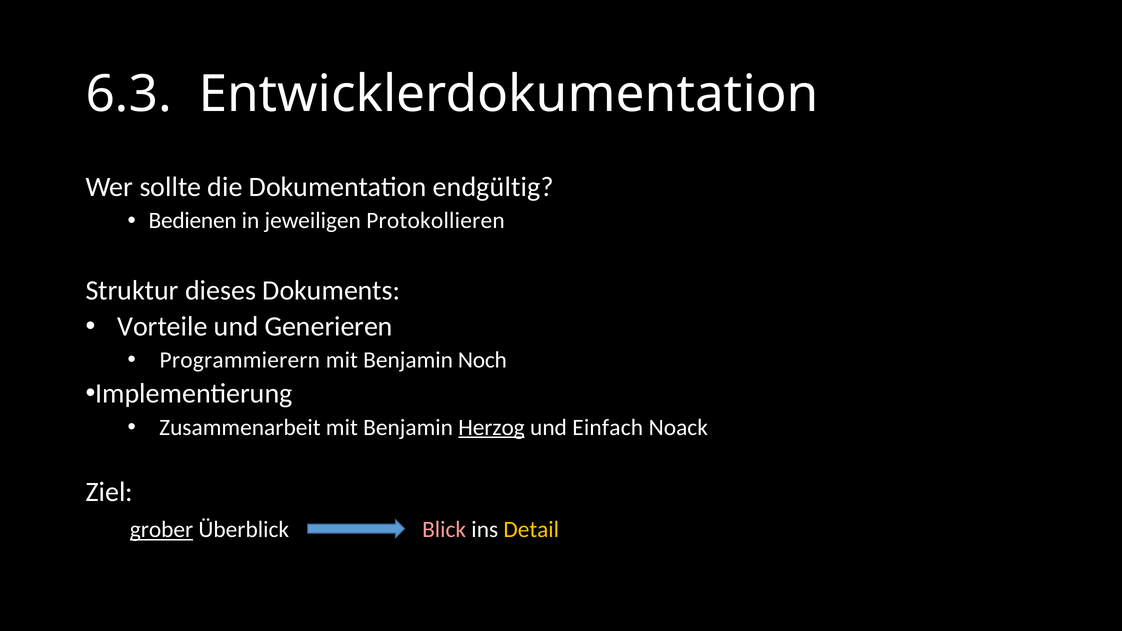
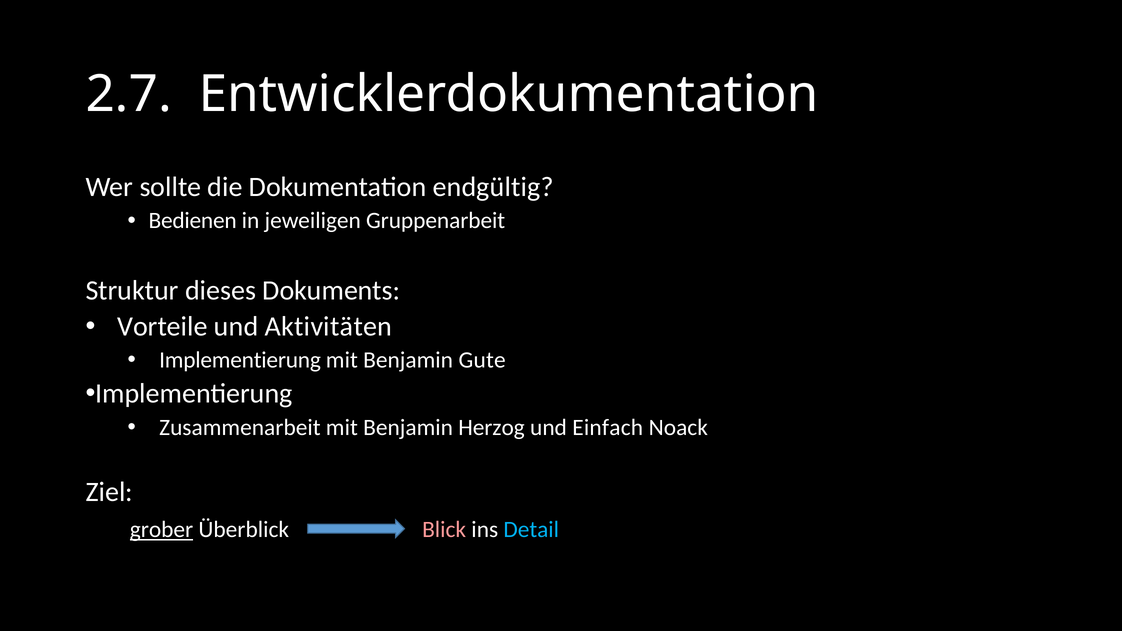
6.3: 6.3 -> 2.7
Protokollieren: Protokollieren -> Gruppenarbeit
Generieren: Generieren -> Aktivitäten
Programmierern at (240, 360): Programmierern -> Implementierung
Noch: Noch -> Gute
Herzog underline: present -> none
Detail colour: yellow -> light blue
